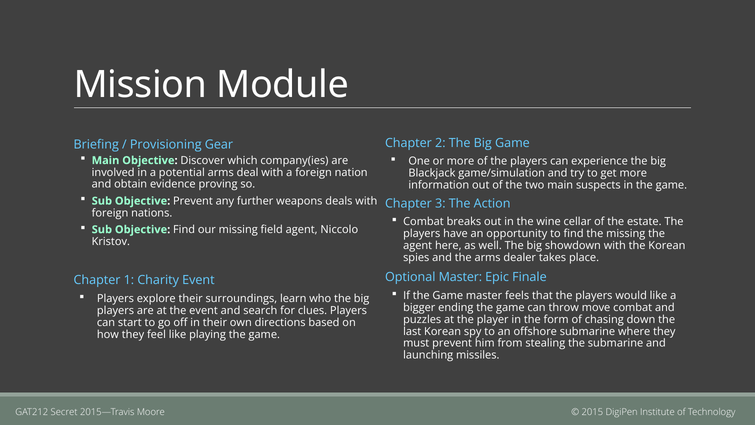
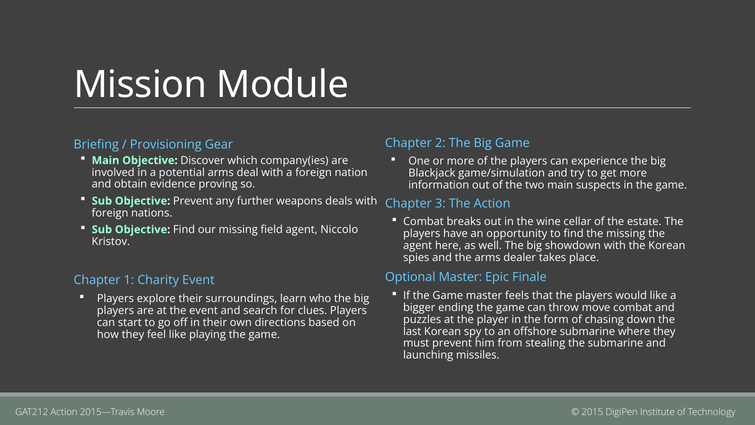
GAT212 Secret: Secret -> Action
